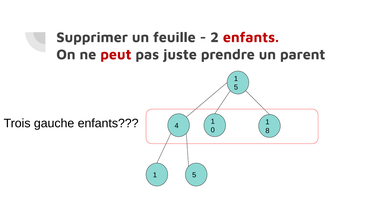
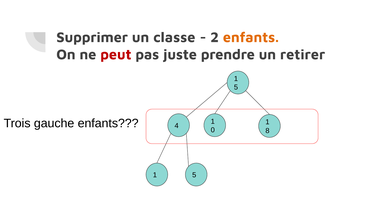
feuille: feuille -> classe
enfants at (251, 37) colour: red -> orange
parent: parent -> retirer
